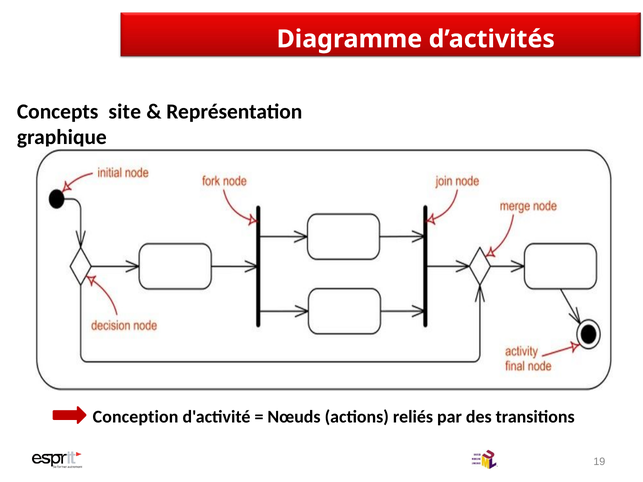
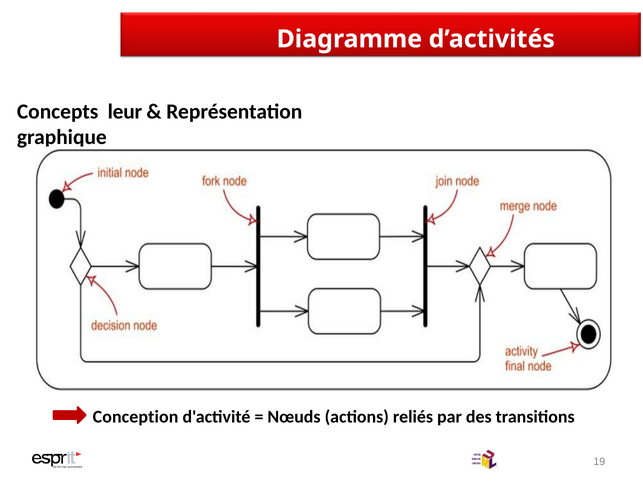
site: site -> leur
